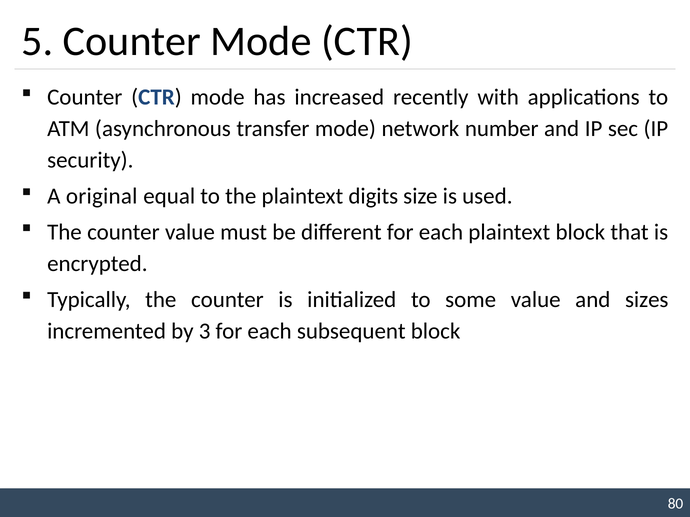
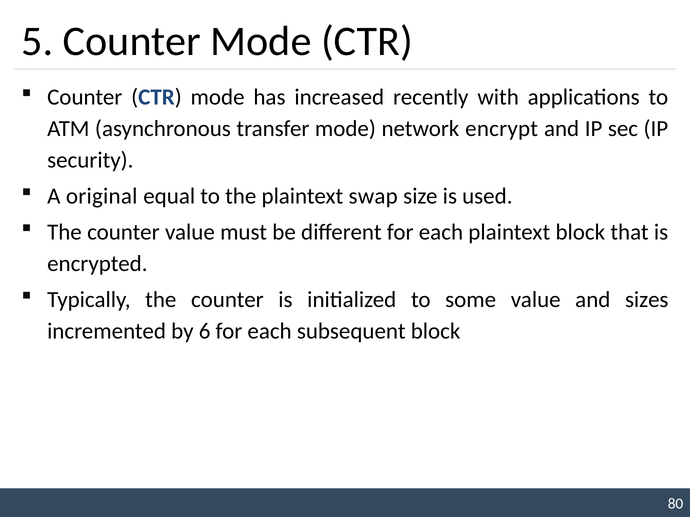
number: number -> encrypt
digits: digits -> swap
3: 3 -> 6
